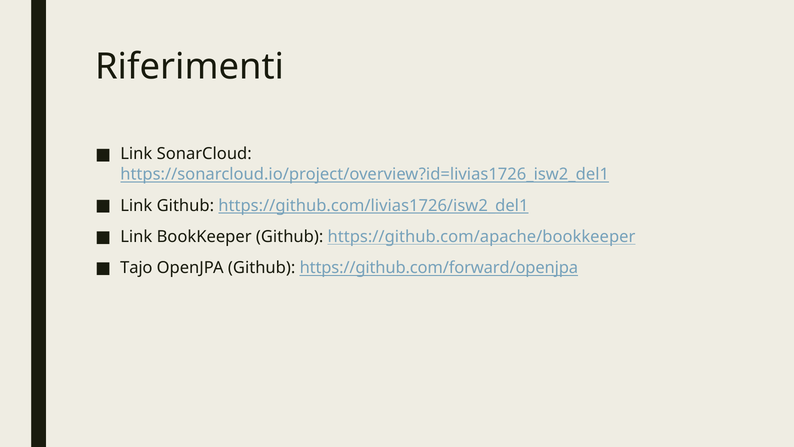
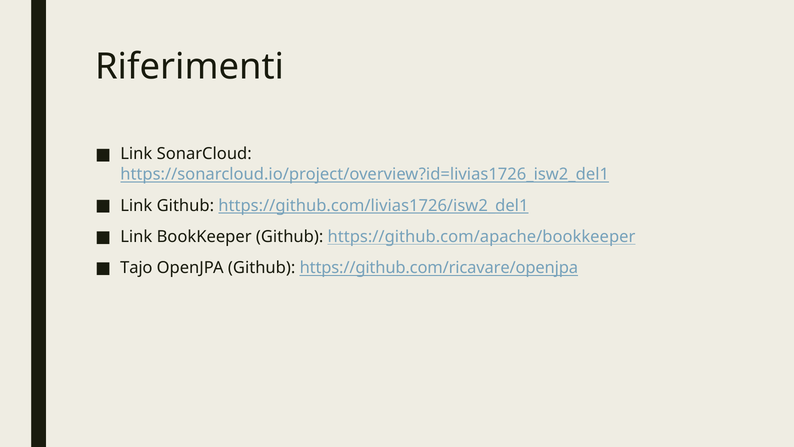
https://github.com/forward/openjpa: https://github.com/forward/openjpa -> https://github.com/ricavare/openjpa
